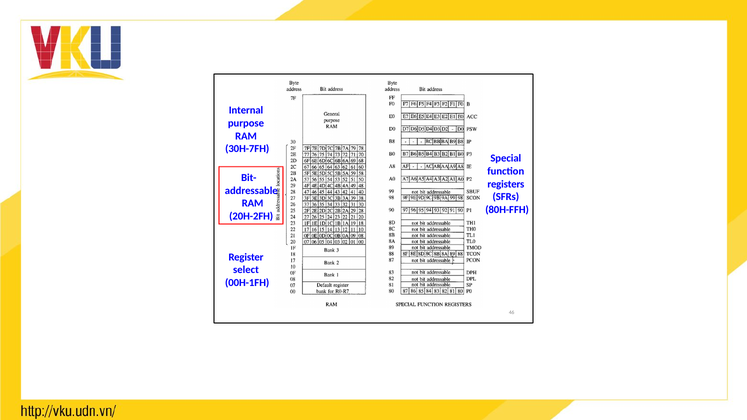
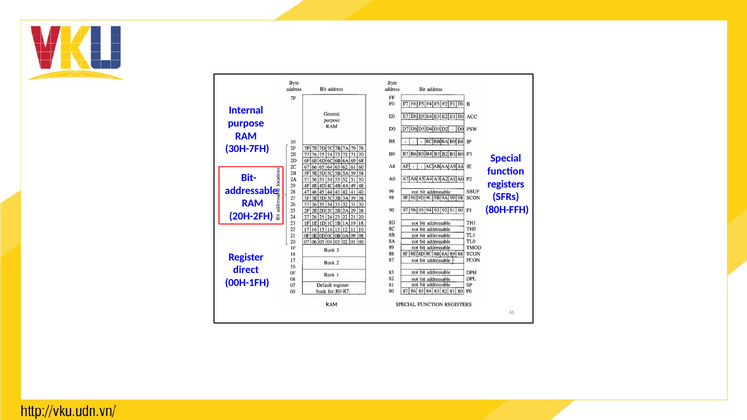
select: select -> direct
